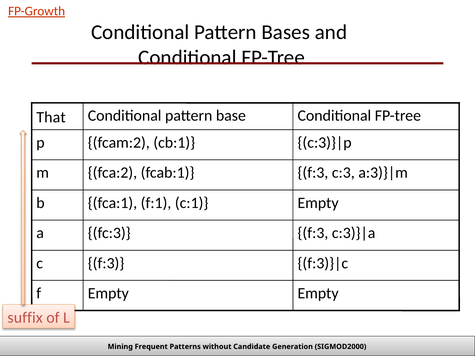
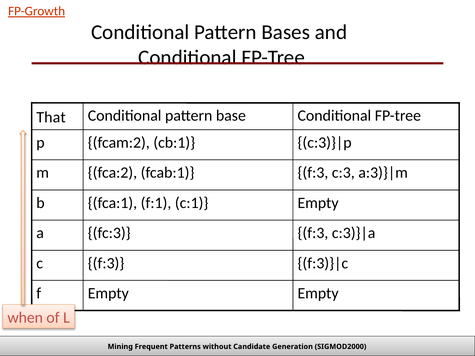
suffix: suffix -> when
